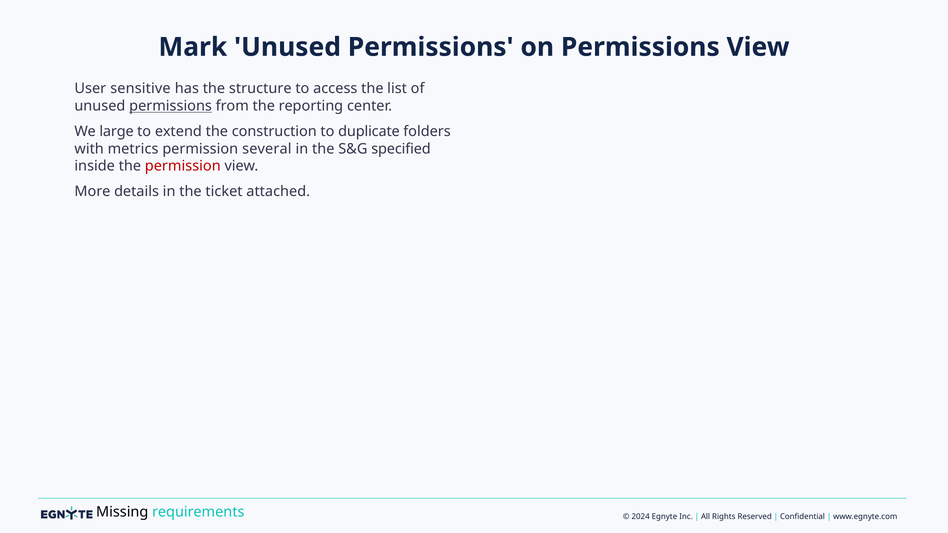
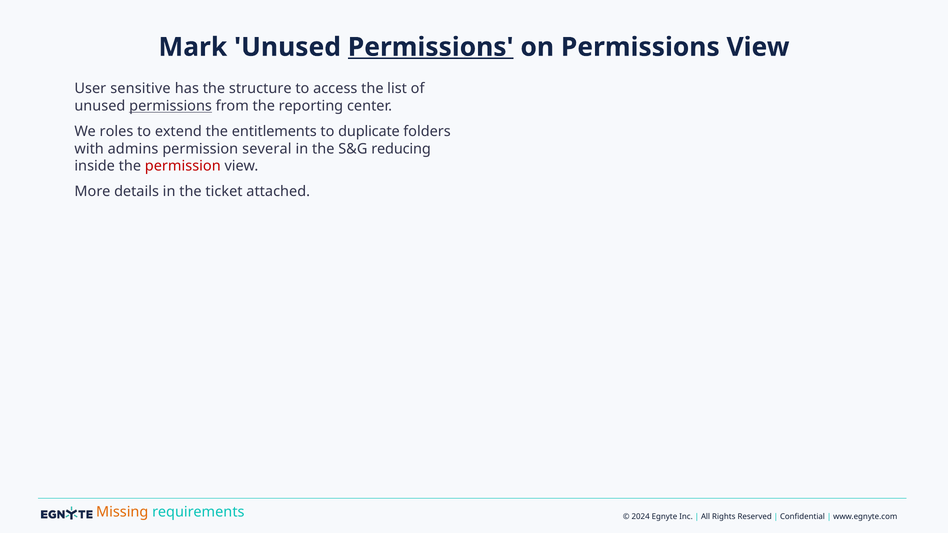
Permissions at (431, 47) underline: none -> present
large: large -> roles
construction: construction -> entitlements
metrics: metrics -> admins
specified: specified -> reducing
Missing colour: black -> orange
